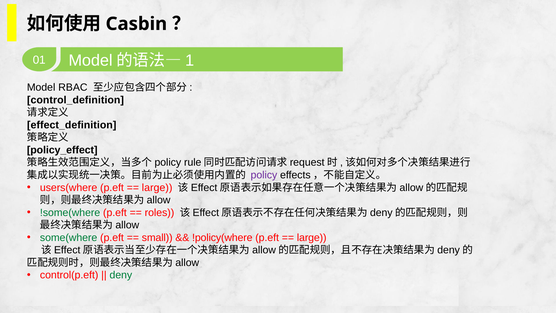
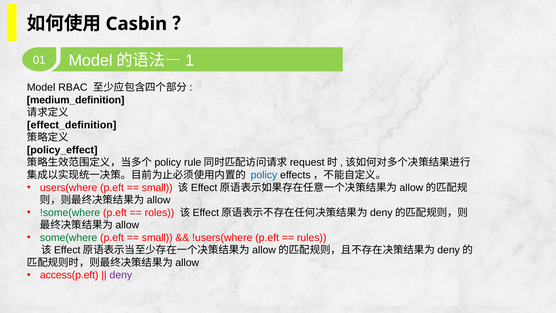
control_definition: control_definition -> medium_definition
policy colour: purple -> blue
large at (157, 187): large -> small
!policy(where: !policy(where -> !users(where
large at (312, 237): large -> rules
control(p.eft: control(p.eft -> access(p.eft
deny colour: green -> purple
